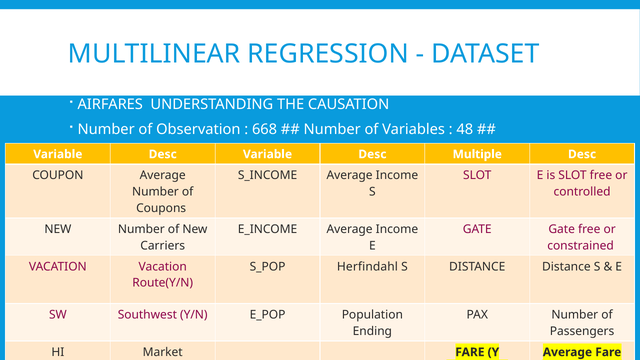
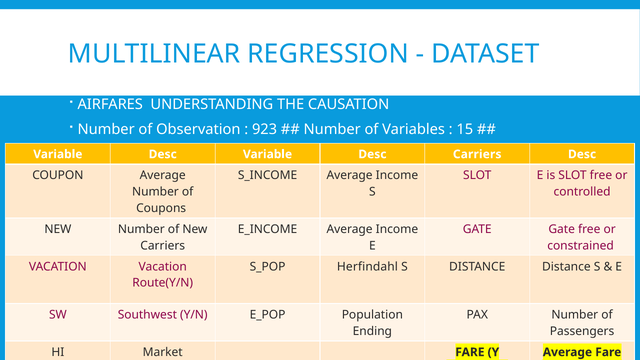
668: 668 -> 923
48: 48 -> 15
Desc Multiple: Multiple -> Carriers
